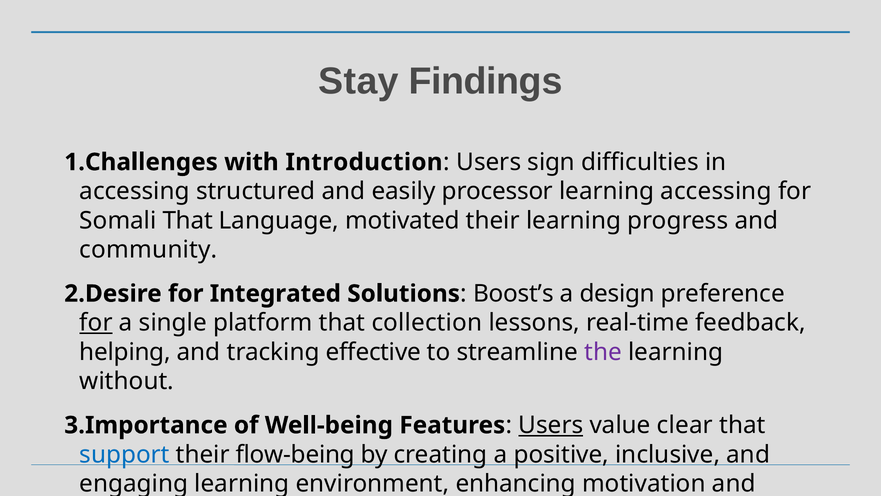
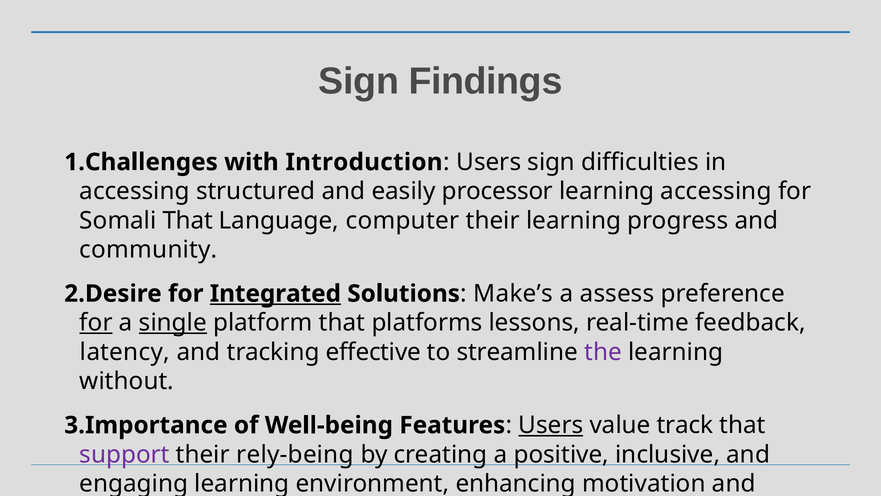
Stay at (359, 81): Stay -> Sign
motivated: motivated -> computer
Integrated underline: none -> present
Boost’s: Boost’s -> Make’s
design: design -> assess
single underline: none -> present
collection: collection -> platforms
helping: helping -> latency
clear: clear -> track
support colour: blue -> purple
flow-being: flow-being -> rely-being
